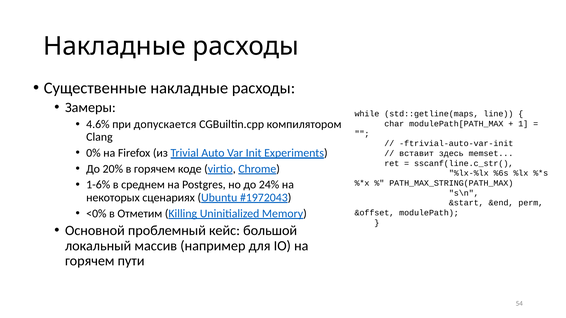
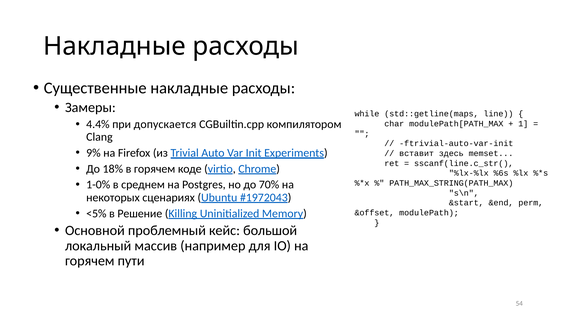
4.6%: 4.6% -> 4.4%
0%: 0% -> 9%
20%: 20% -> 18%
1-6%: 1-6% -> 1-0%
24%: 24% -> 70%
<0%: <0% -> <5%
Отметим: Отметим -> Решение
